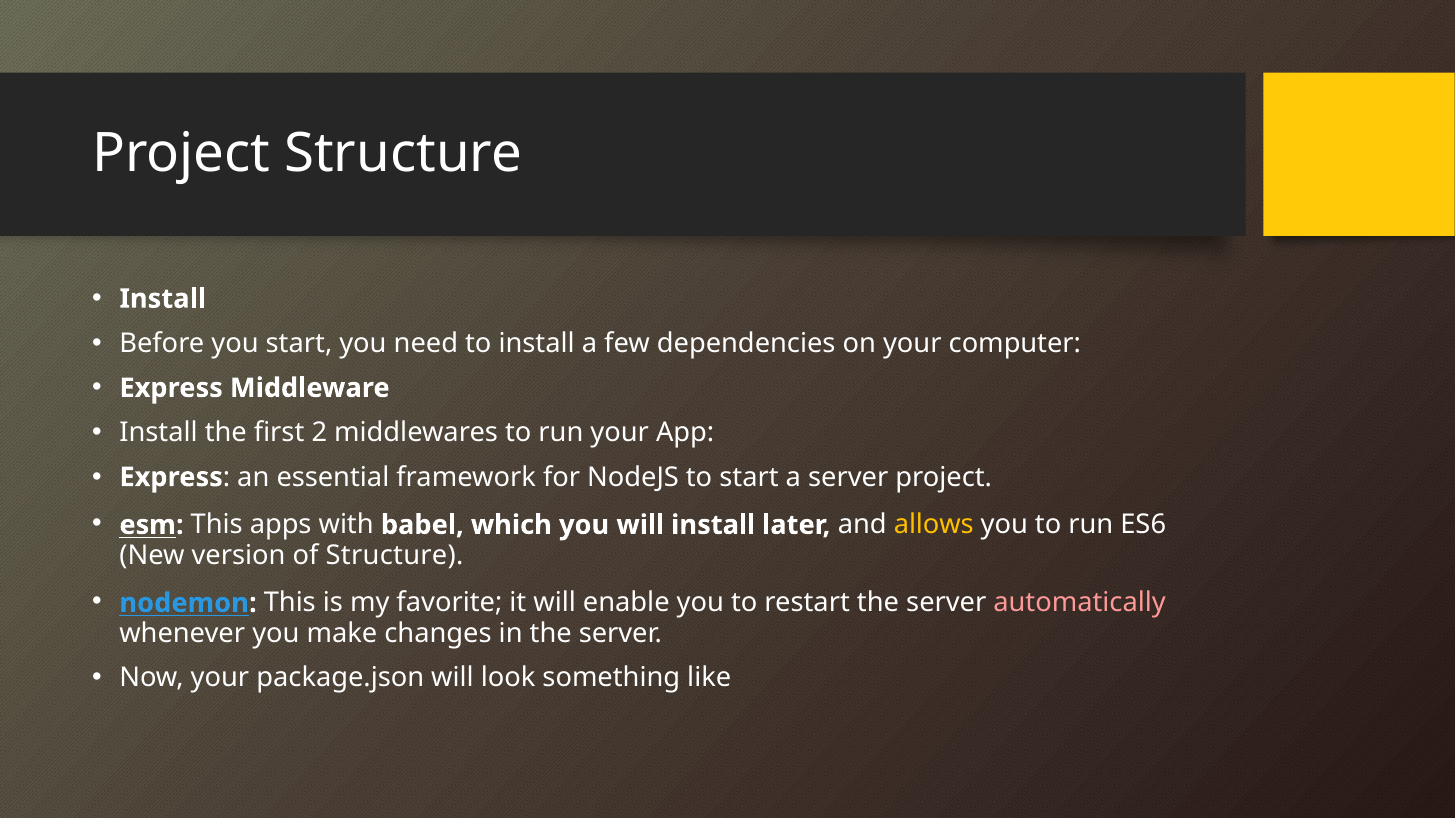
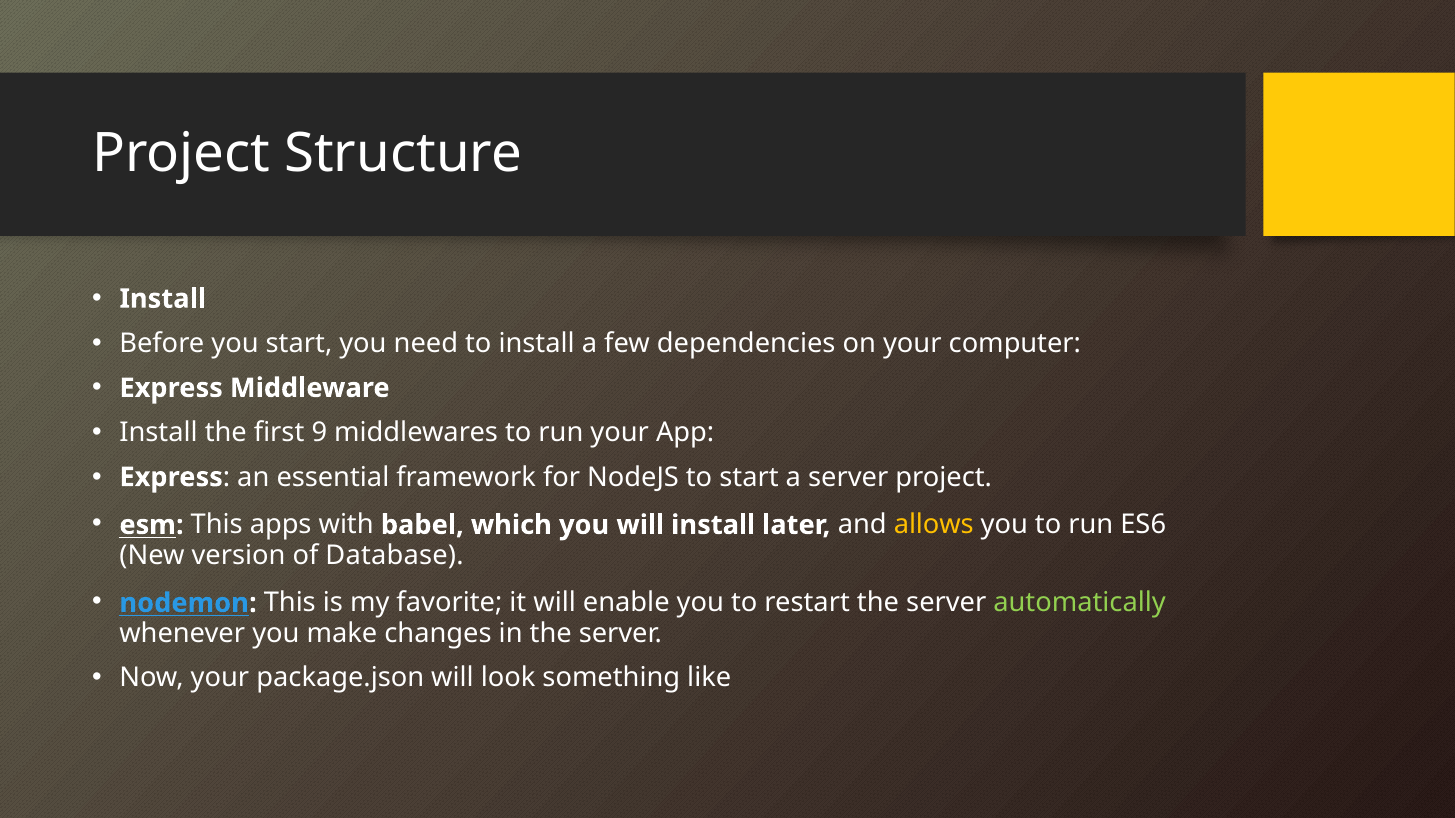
2: 2 -> 9
of Structure: Structure -> Database
automatically colour: pink -> light green
